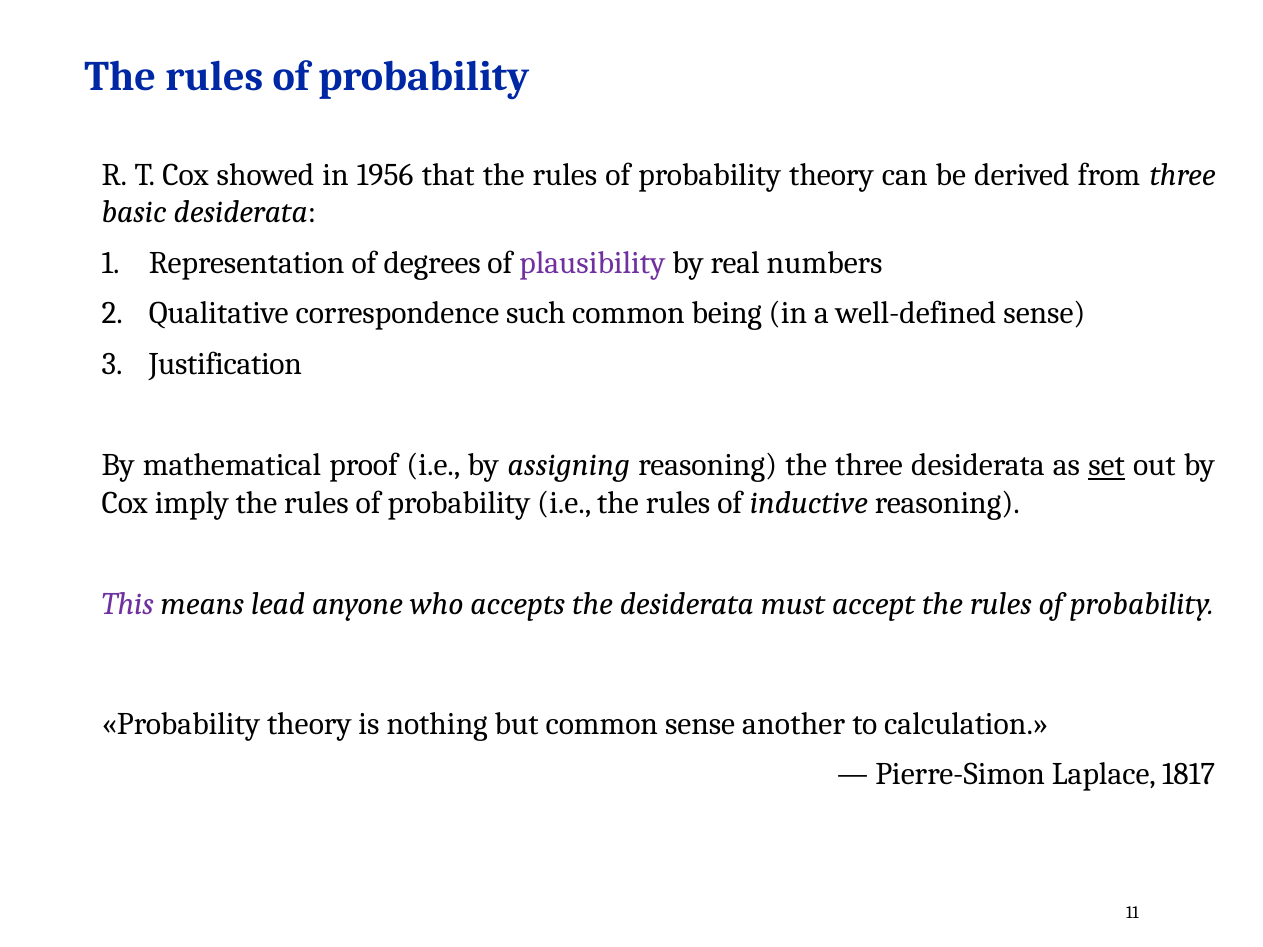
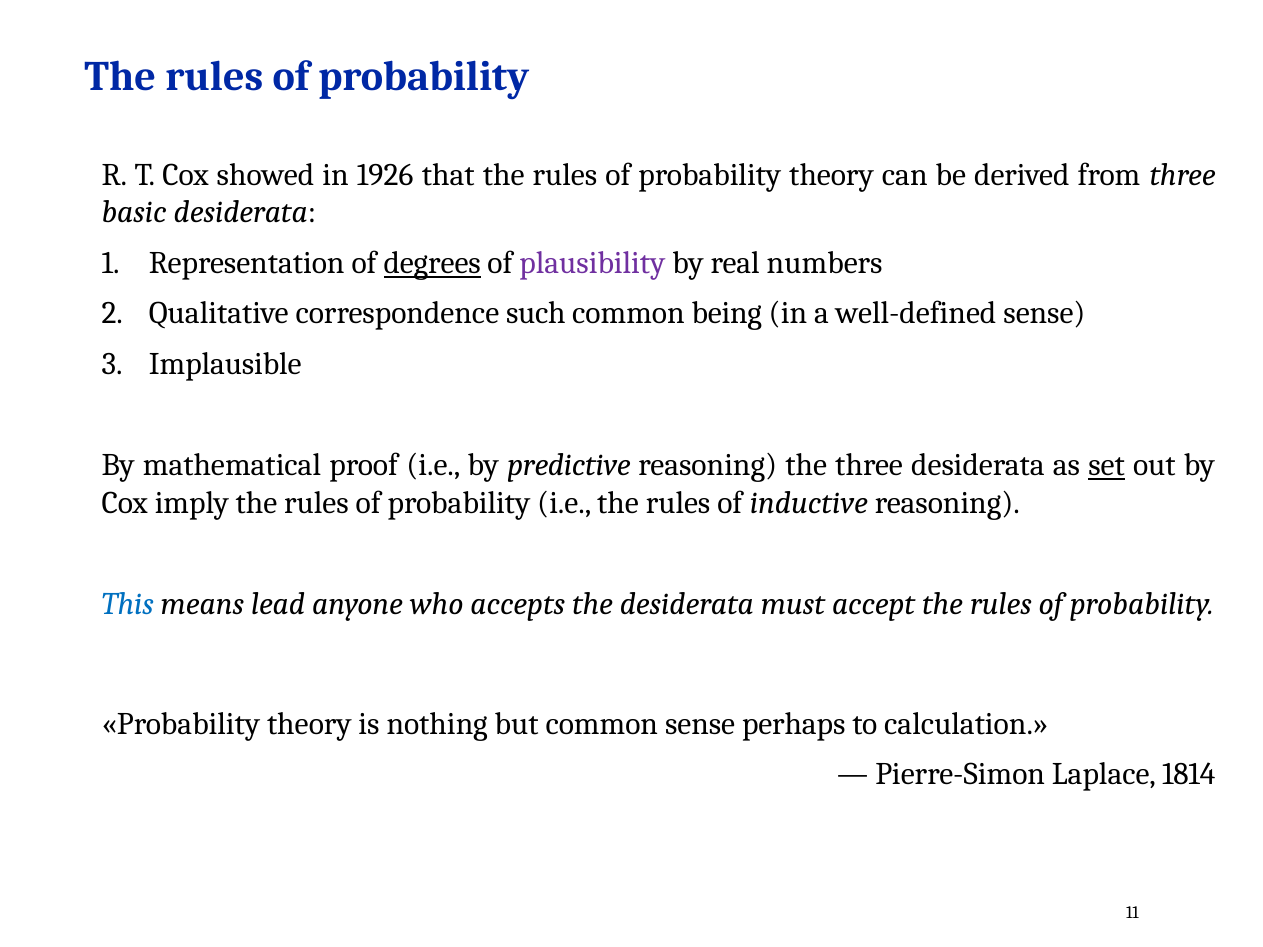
1956: 1956 -> 1926
degrees underline: none -> present
Justification: Justification -> Implausible
assigning: assigning -> predictive
This colour: purple -> blue
another: another -> perhaps
1817: 1817 -> 1814
